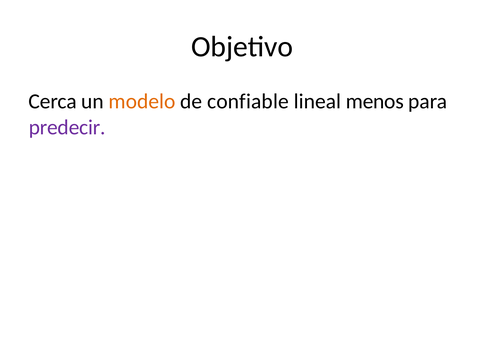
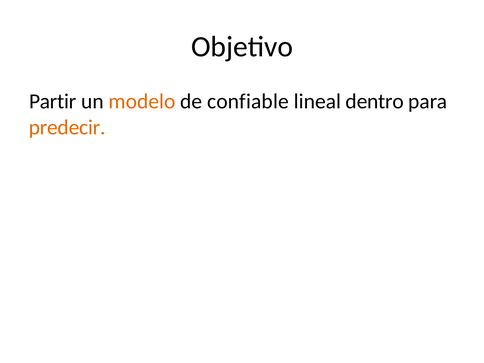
Cerca: Cerca -> Partir
menos: menos -> dentro
predecir colour: purple -> orange
